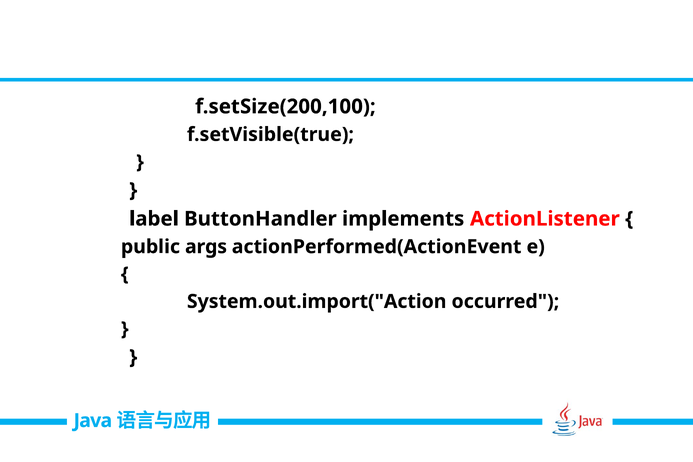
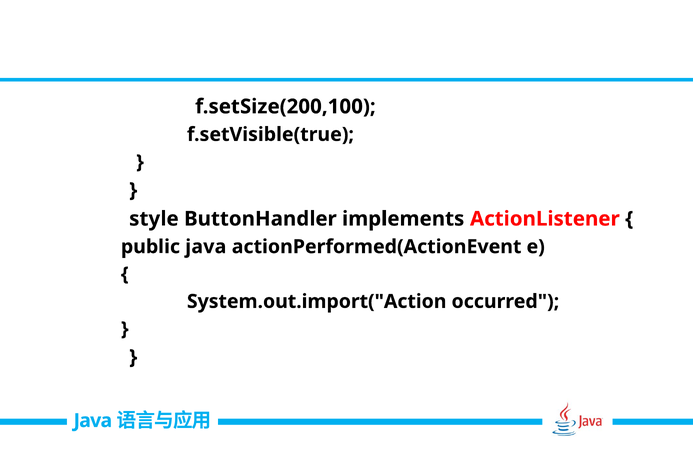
label: label -> style
public args: args -> java
